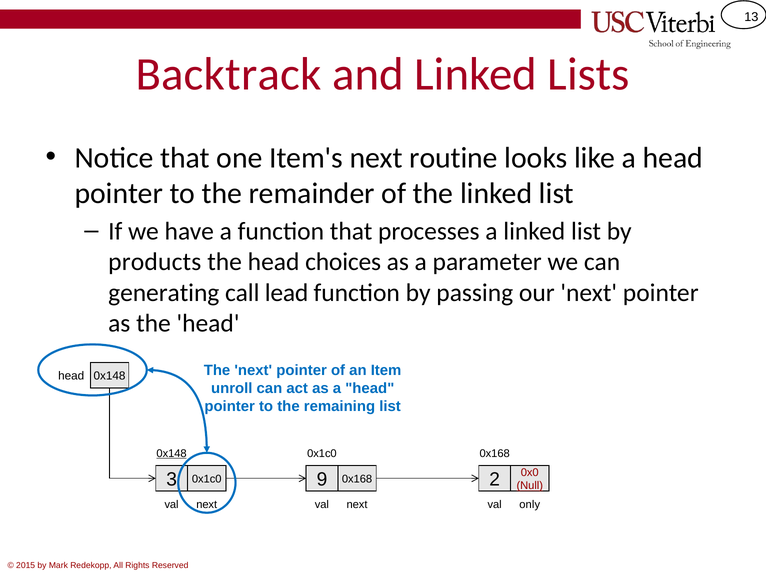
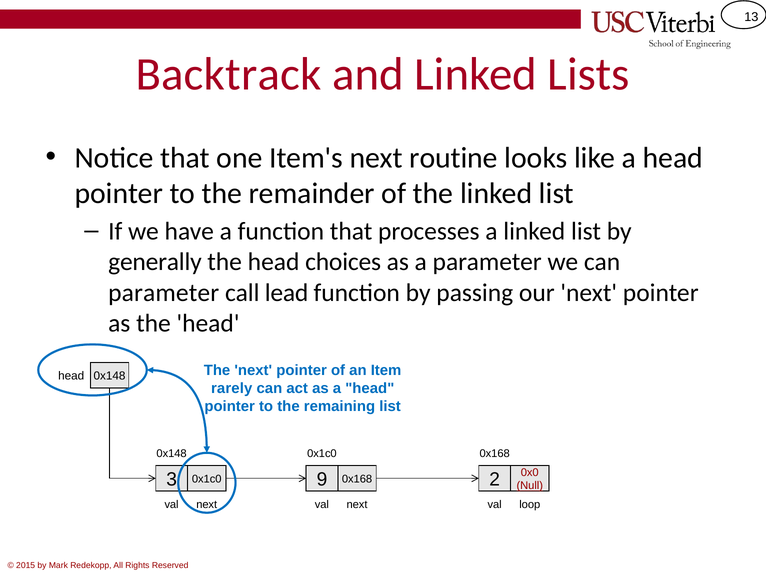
products: products -> generally
generating at (164, 293): generating -> parameter
unroll: unroll -> rarely
0x148 at (172, 454) underline: present -> none
only: only -> loop
